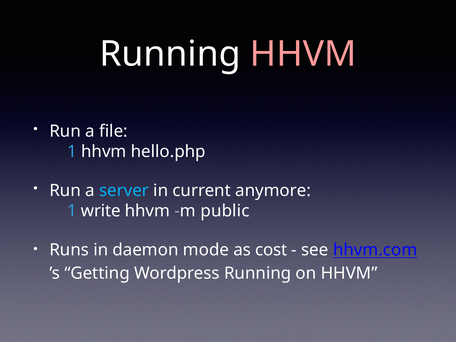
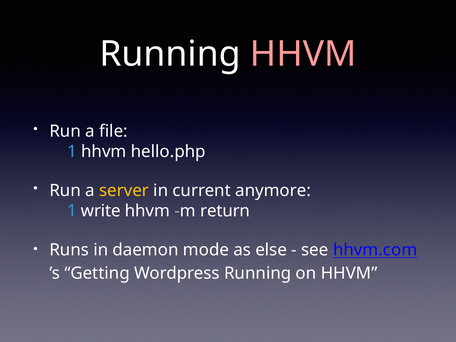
server colour: light blue -> yellow
public: public -> return
cost: cost -> else
